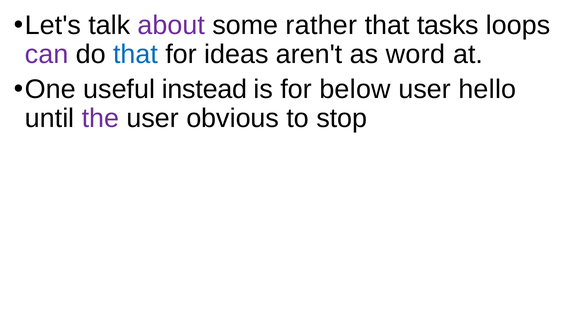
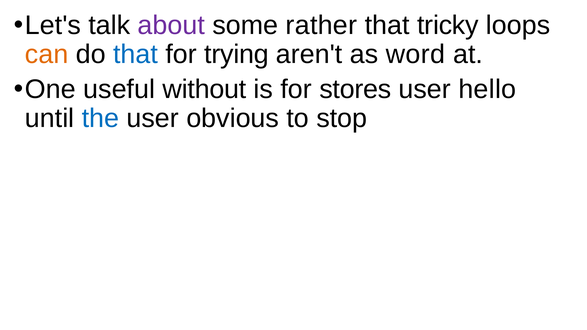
tasks: tasks -> tricky
can colour: purple -> orange
ideas: ideas -> trying
instead: instead -> without
below: below -> stores
the colour: purple -> blue
